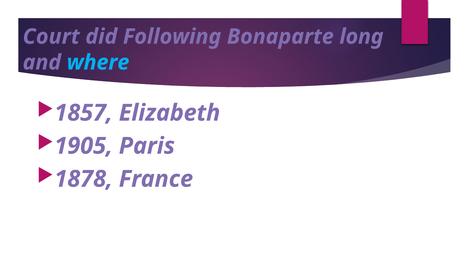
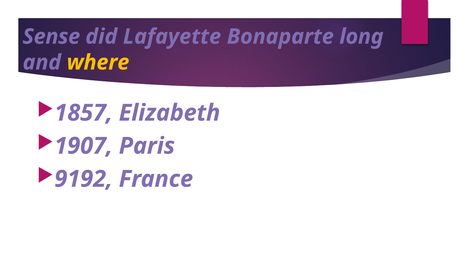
Court: Court -> Sense
Following: Following -> Lafayette
where colour: light blue -> yellow
1905: 1905 -> 1907
1878: 1878 -> 9192
